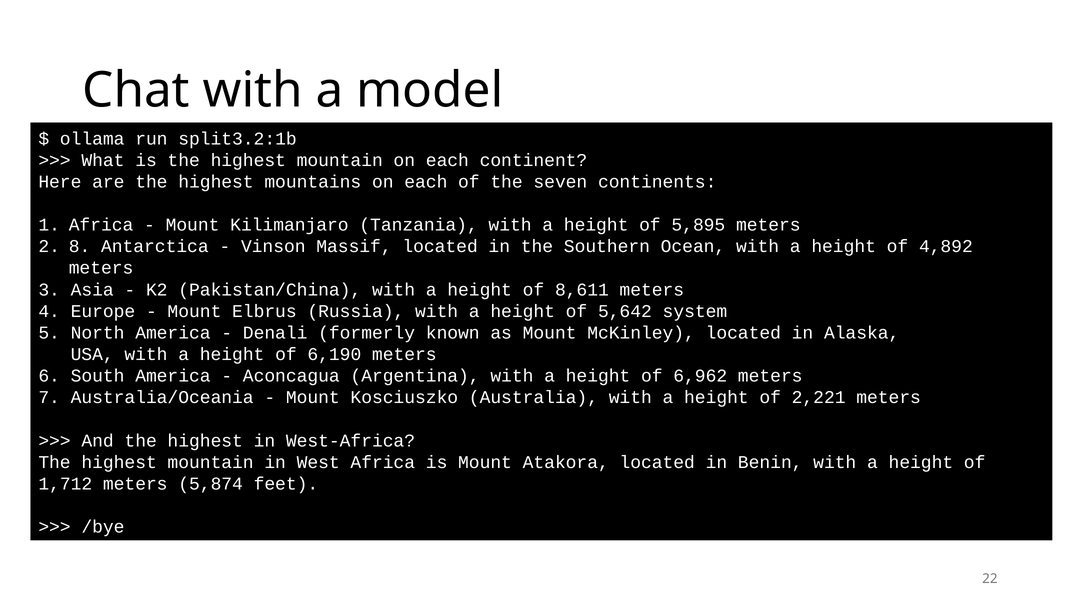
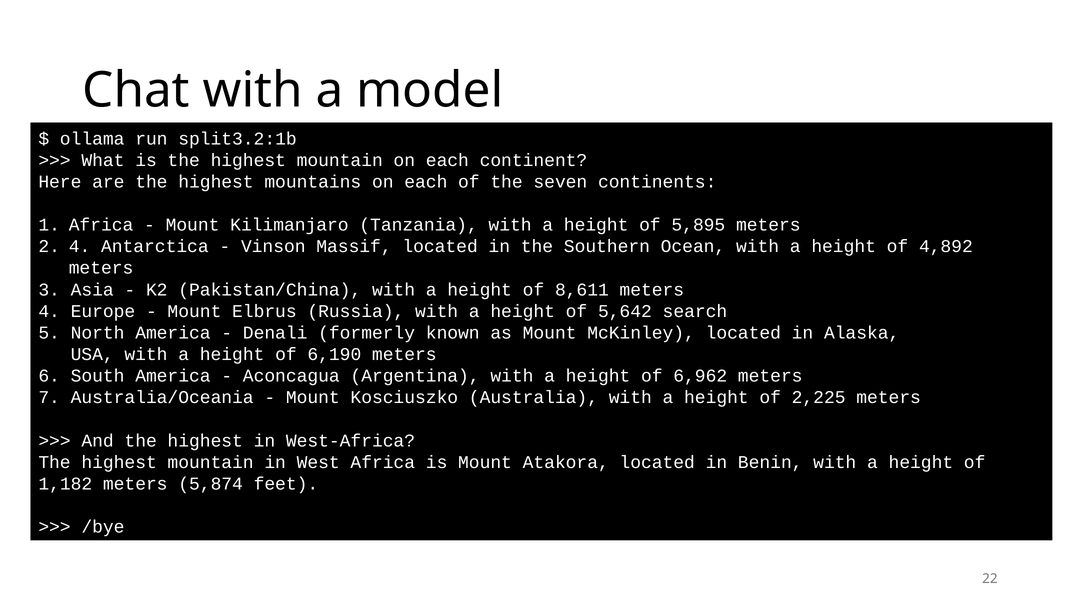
2 8: 8 -> 4
system: system -> search
2,221: 2,221 -> 2,225
1,712: 1,712 -> 1,182
